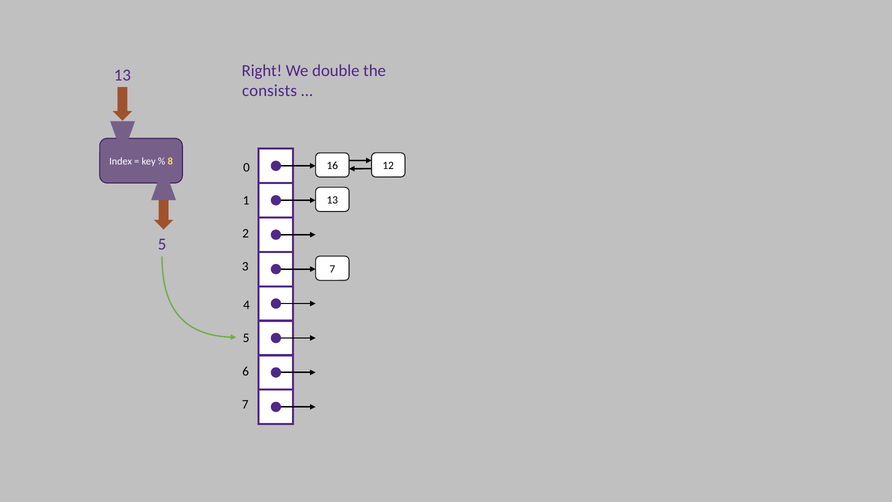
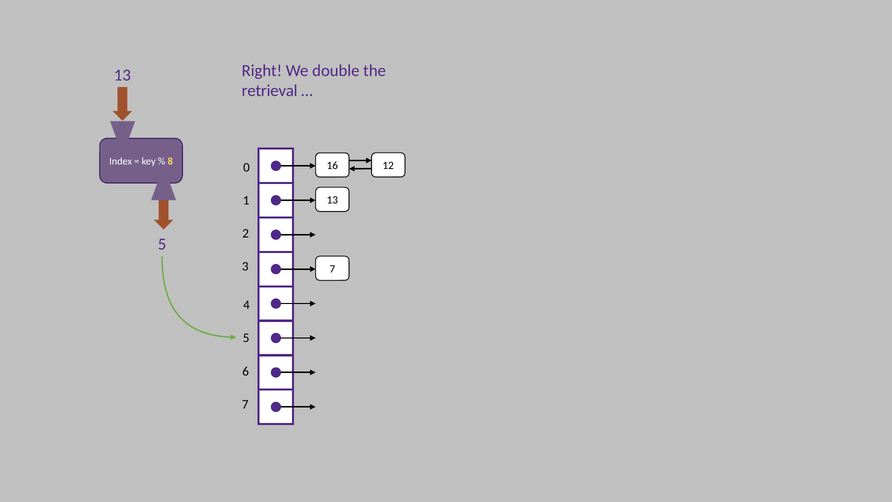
consists: consists -> retrieval
